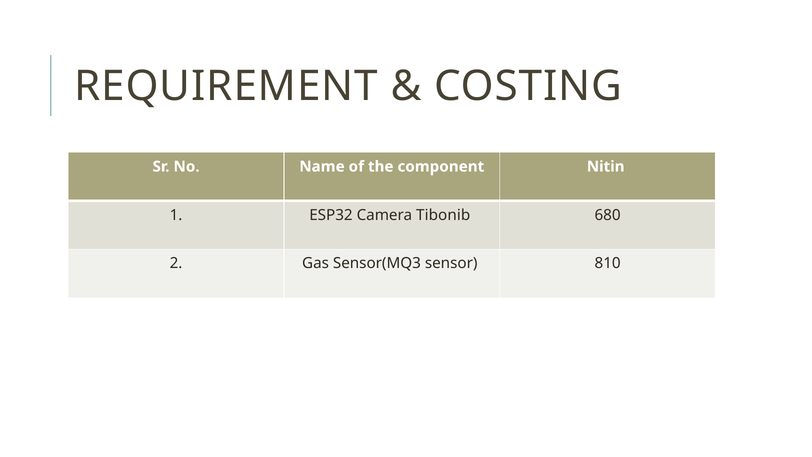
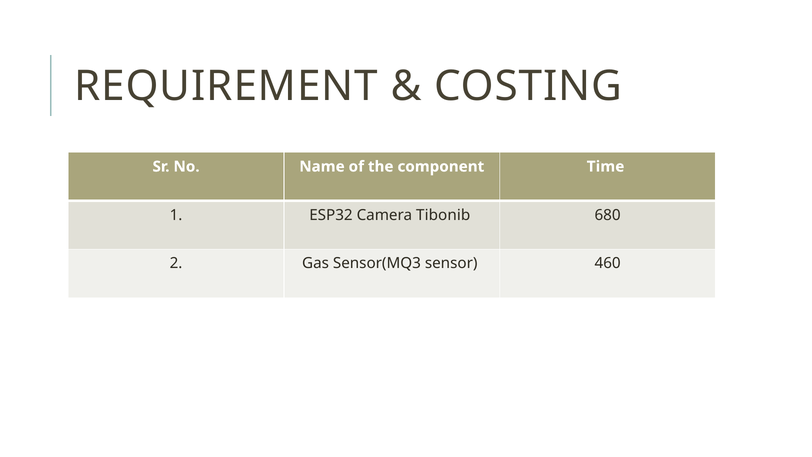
Nitin: Nitin -> Time
810: 810 -> 460
